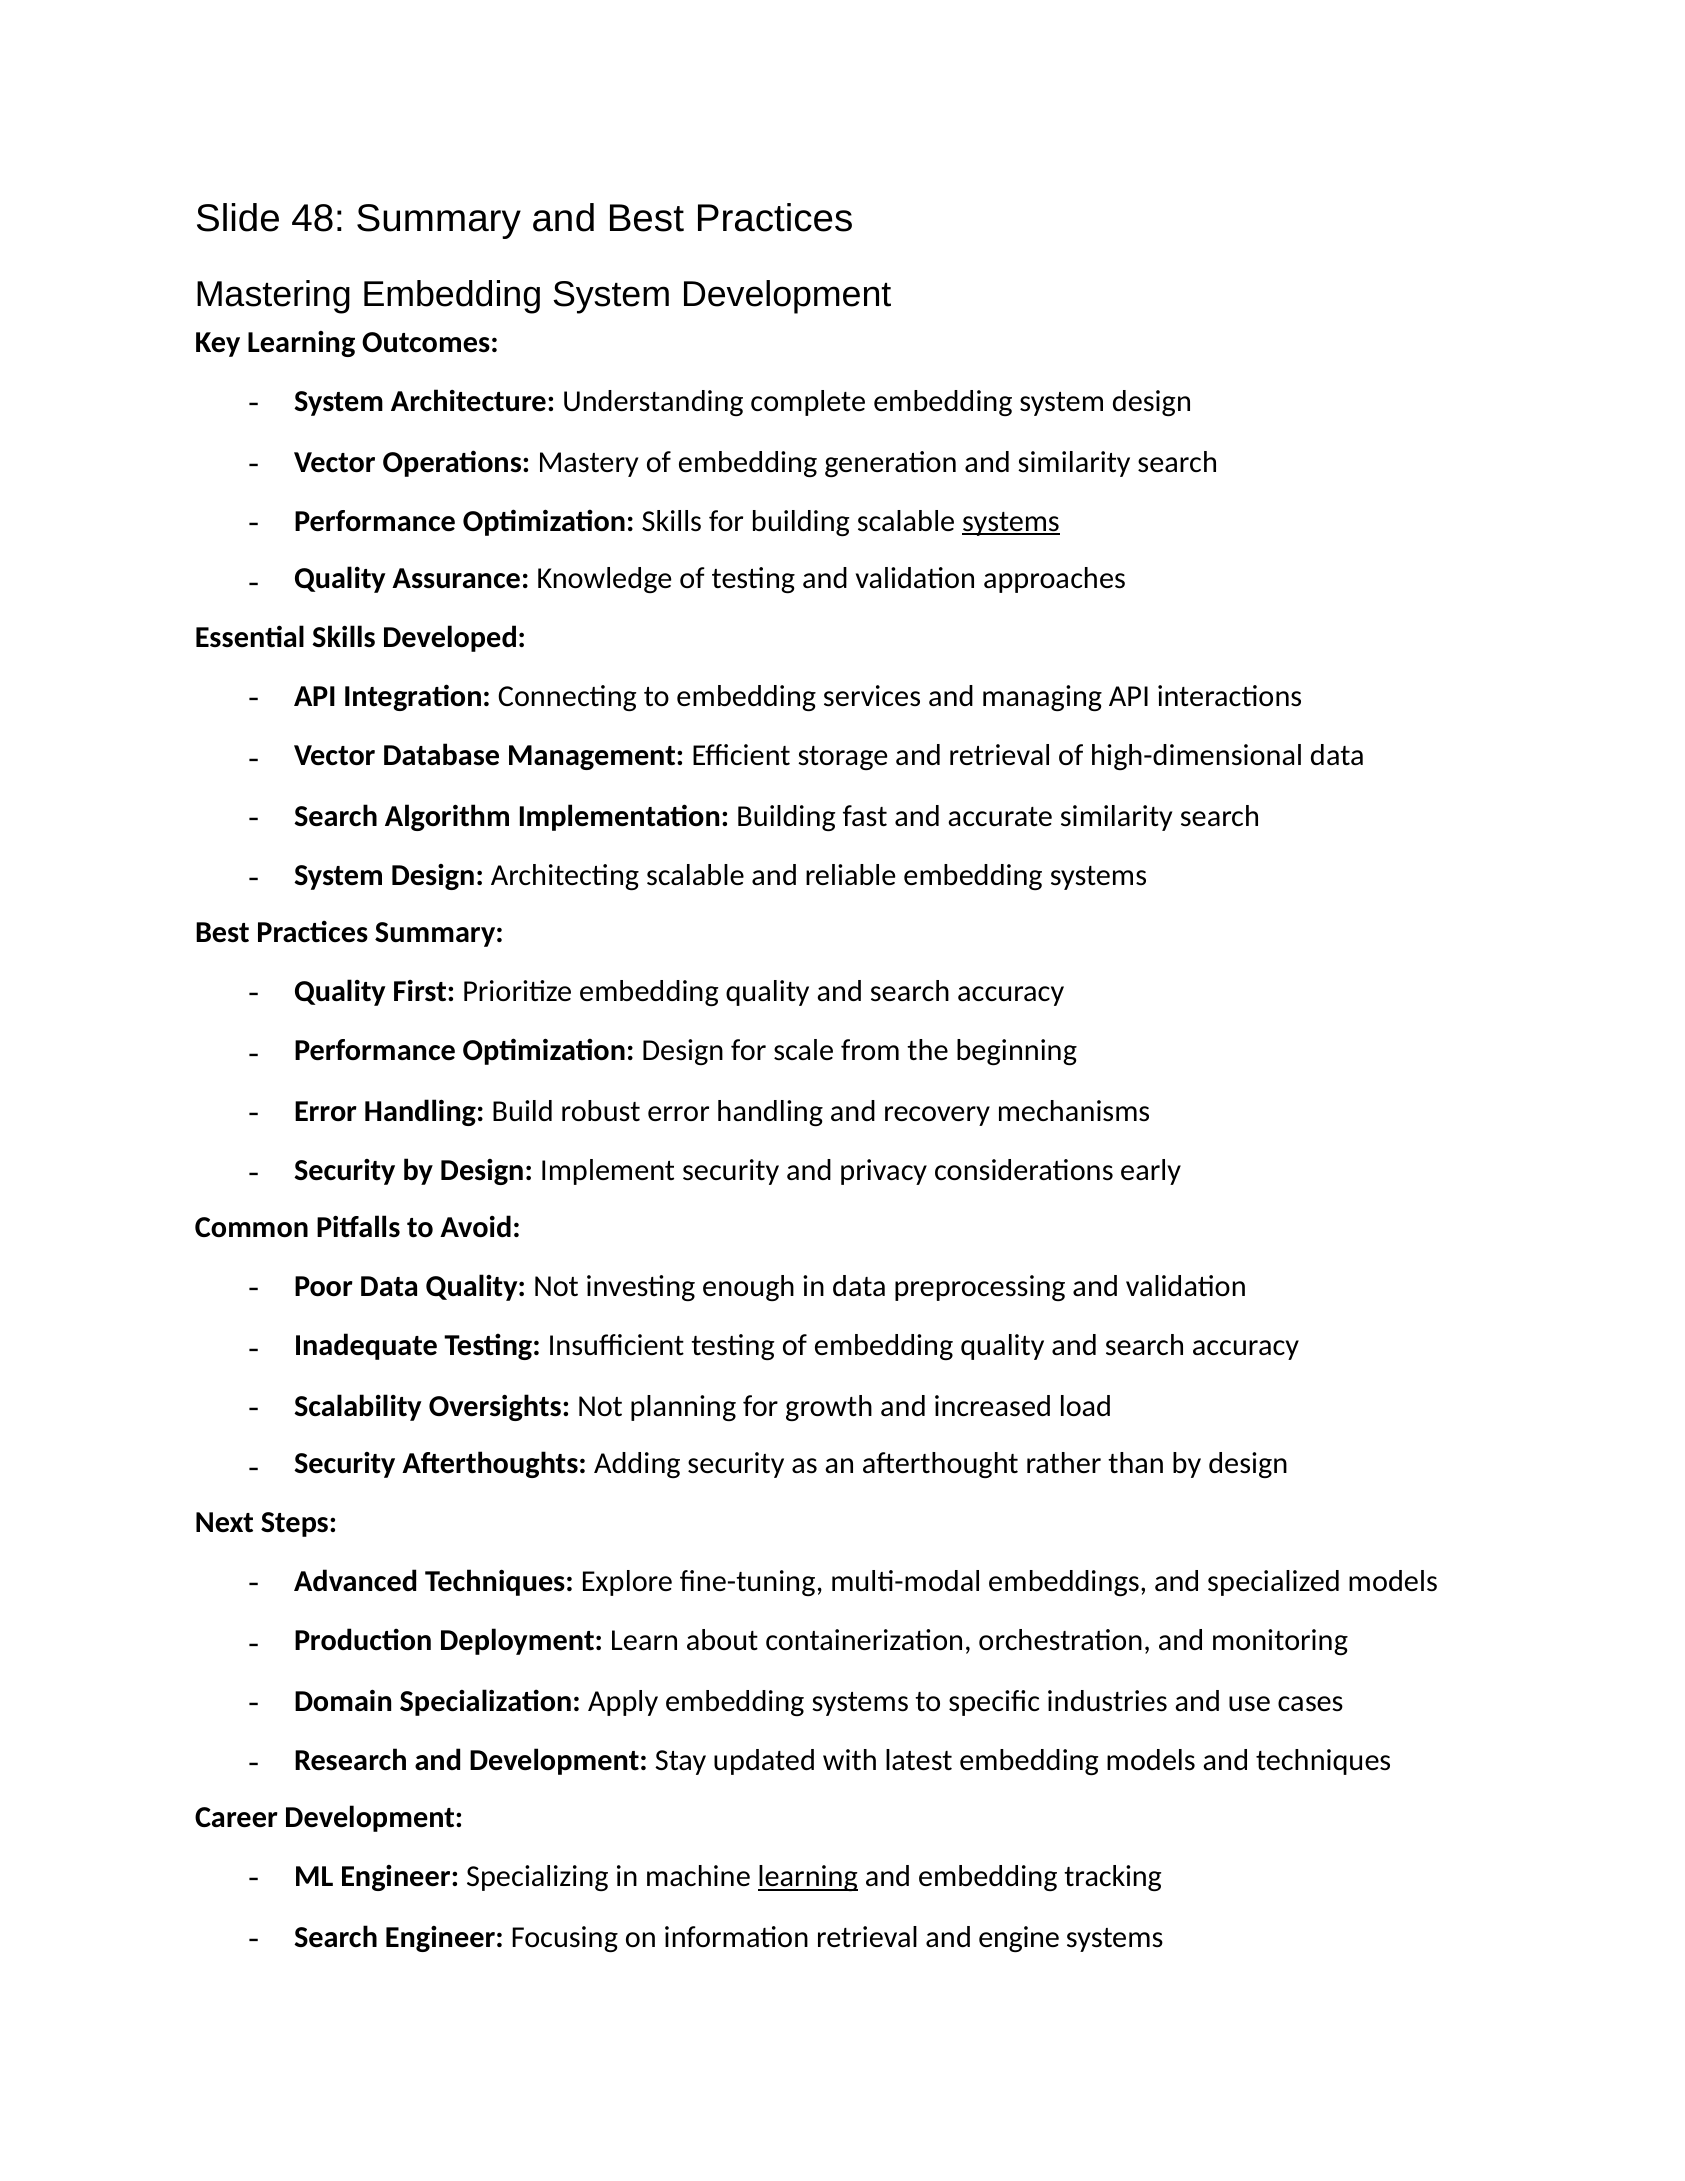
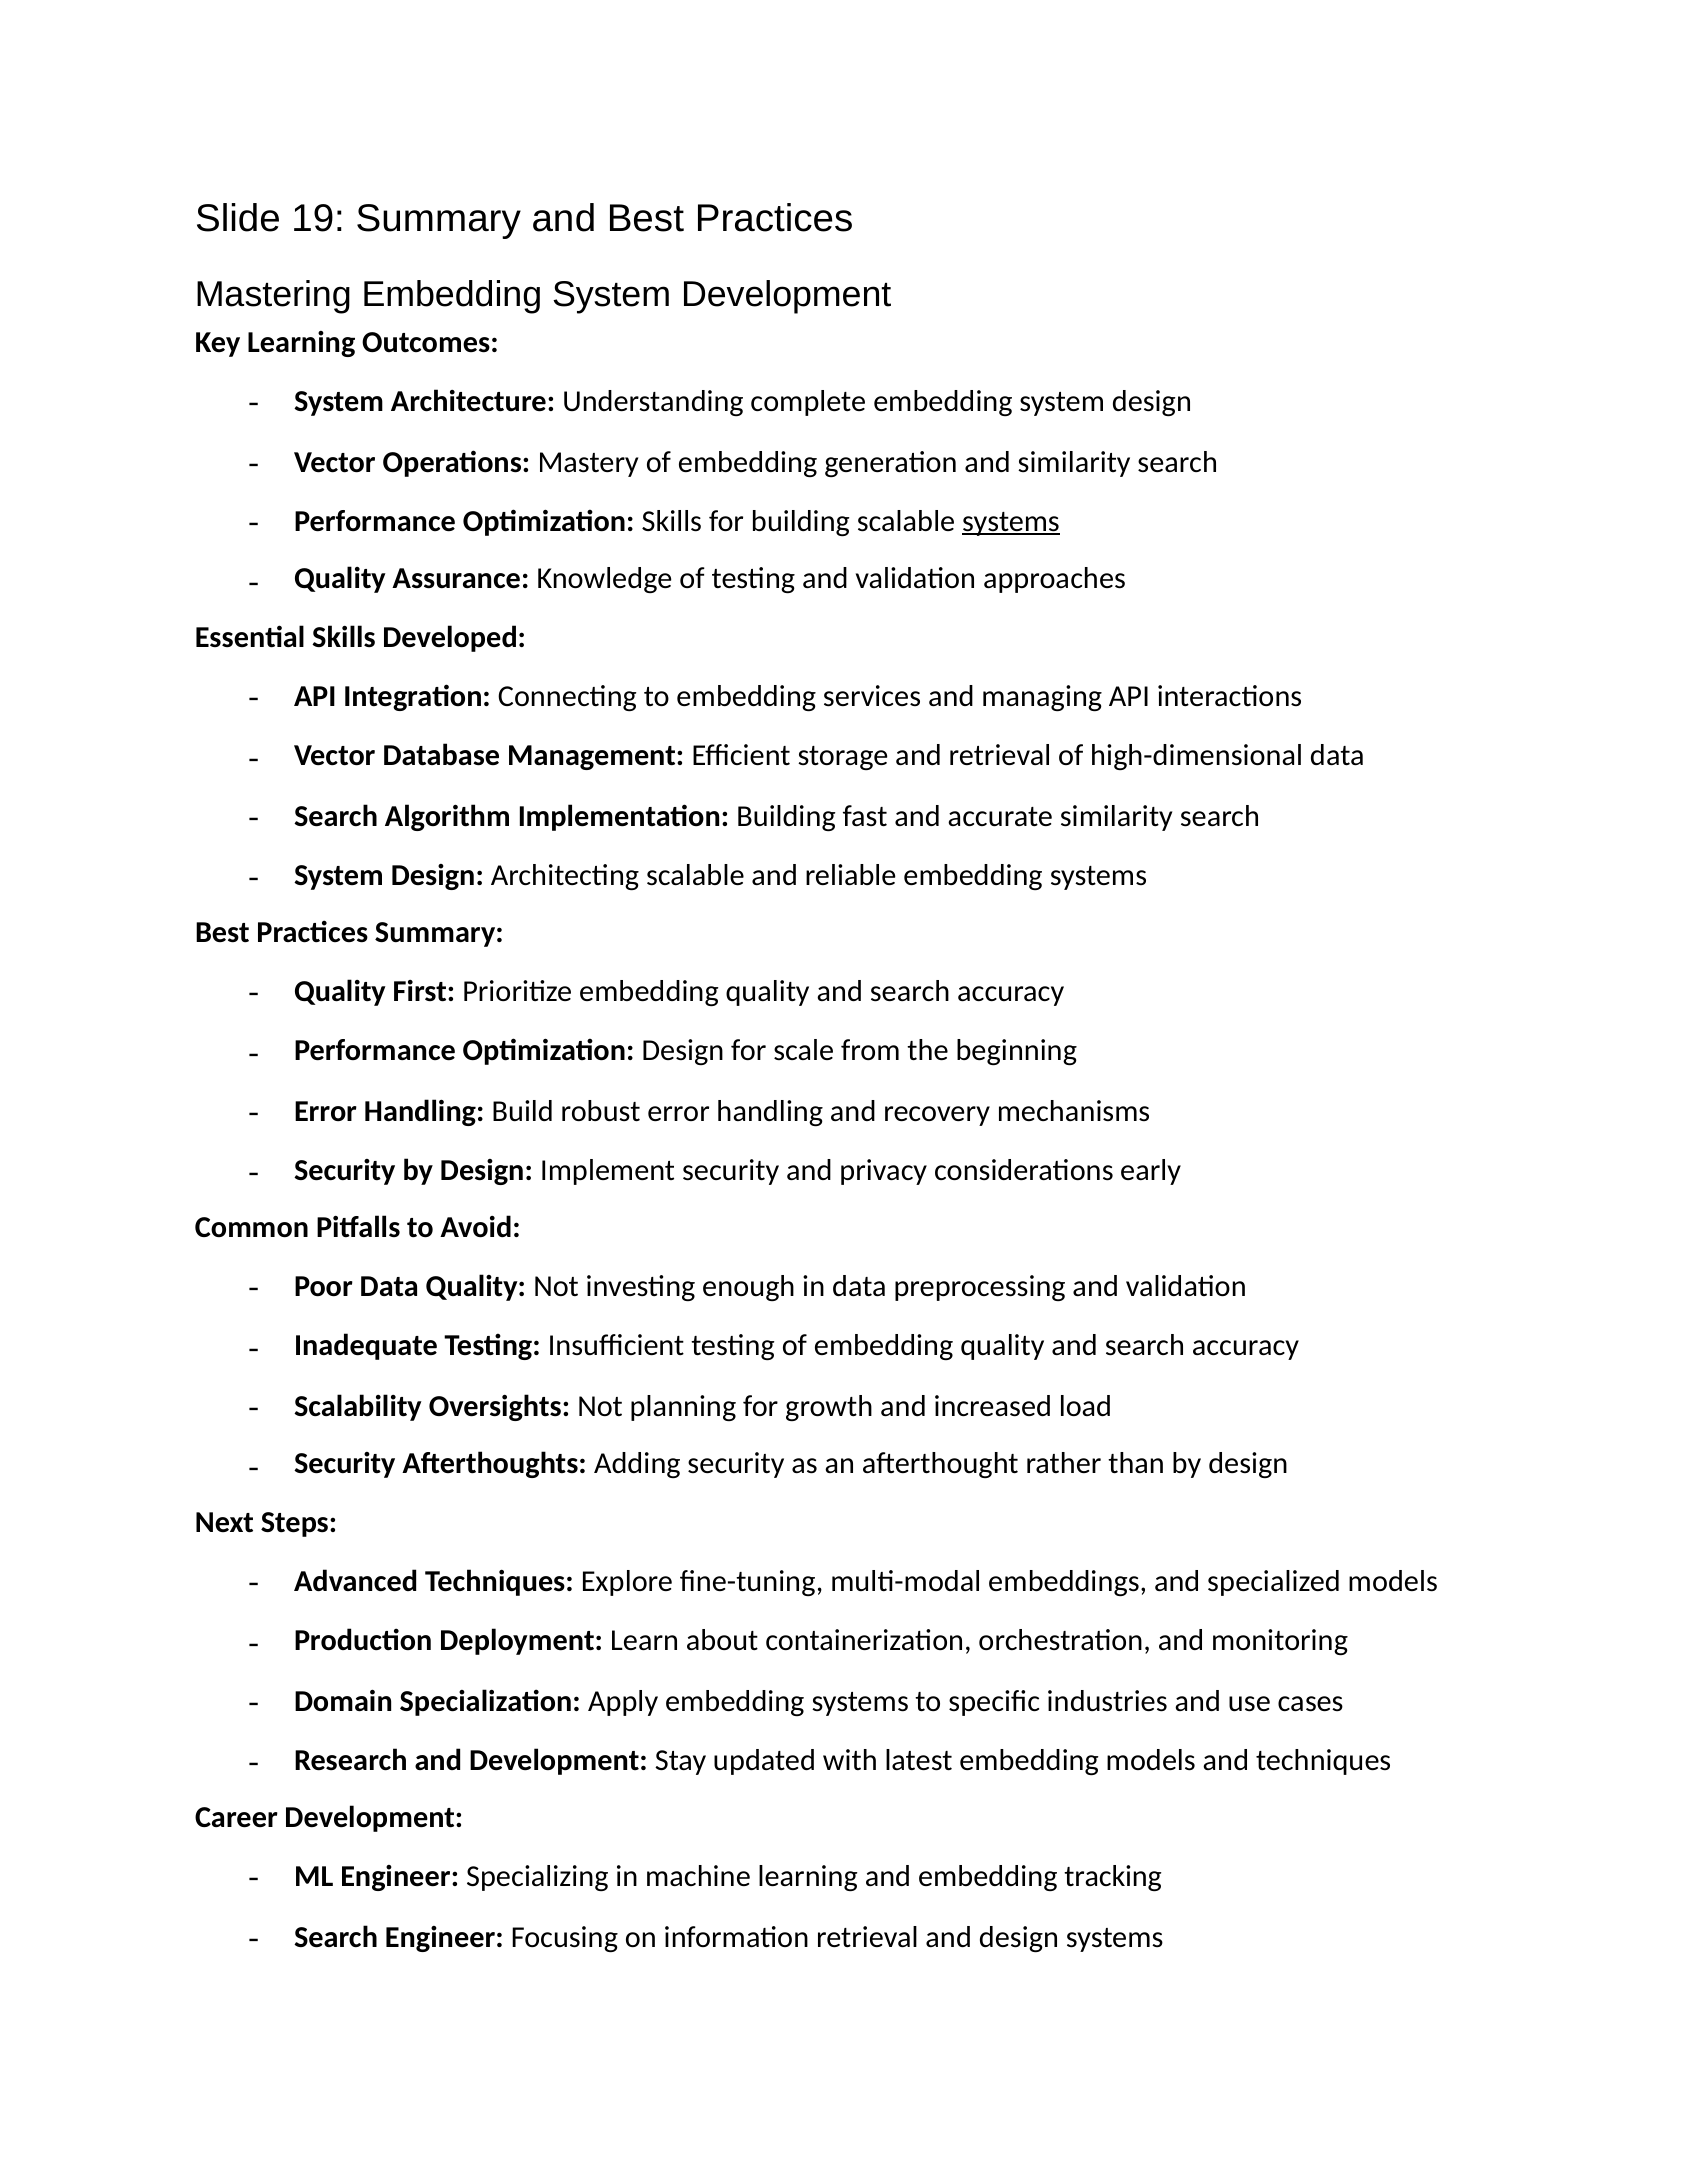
48: 48 -> 19
learning at (808, 1877) underline: present -> none
and engine: engine -> design
